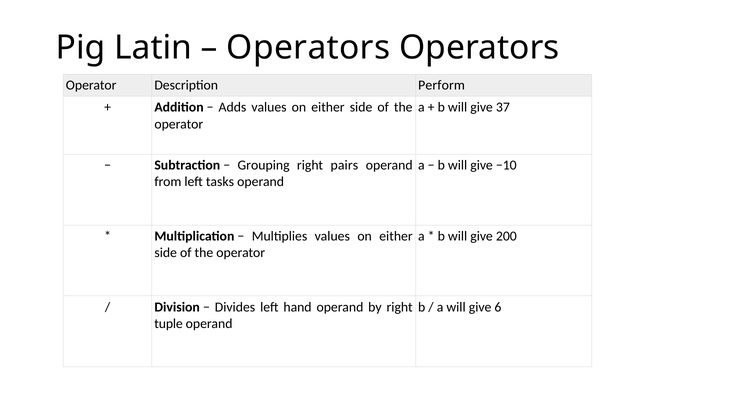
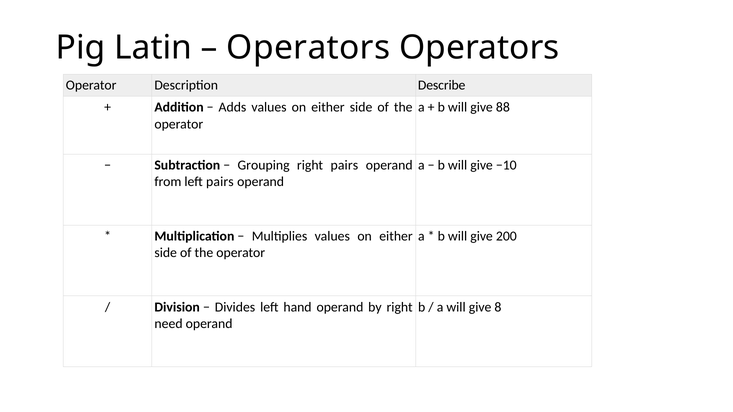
Perform: Perform -> Describe
37: 37 -> 88
left tasks: tasks -> pairs
6: 6 -> 8
tuple: tuple -> need
